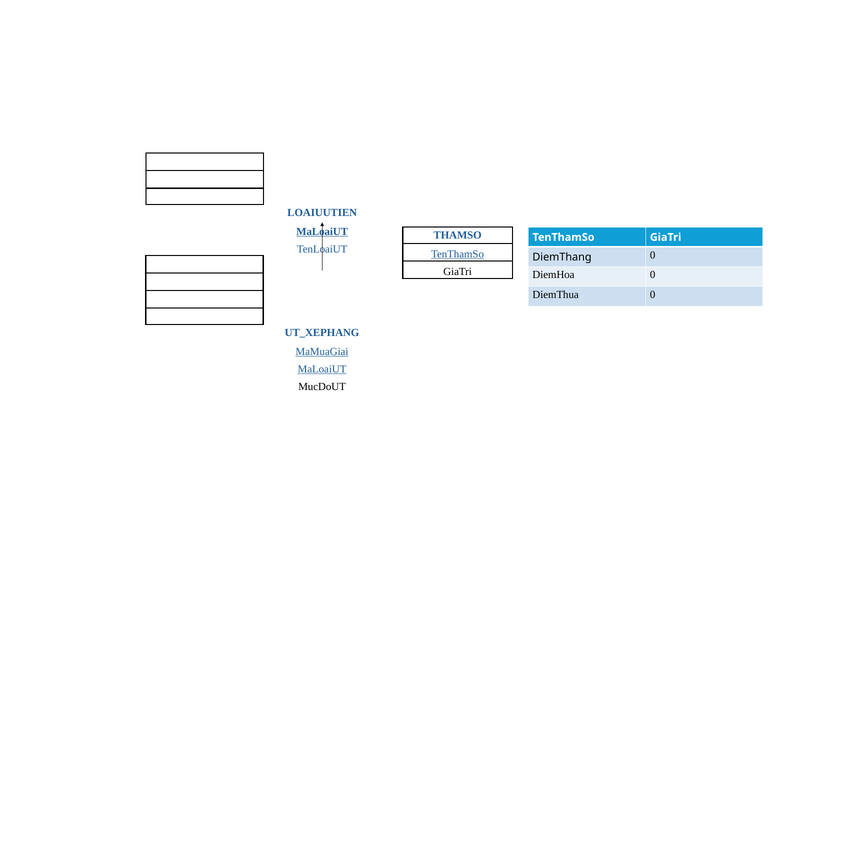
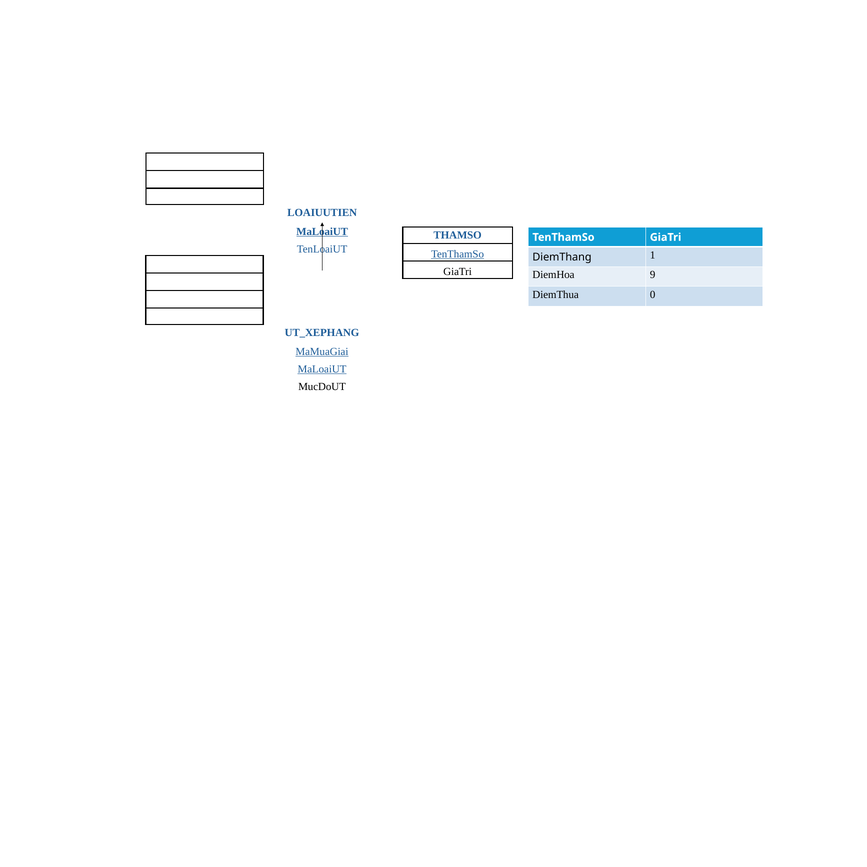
DiemThang 0: 0 -> 1
DiemHoa 0: 0 -> 9
